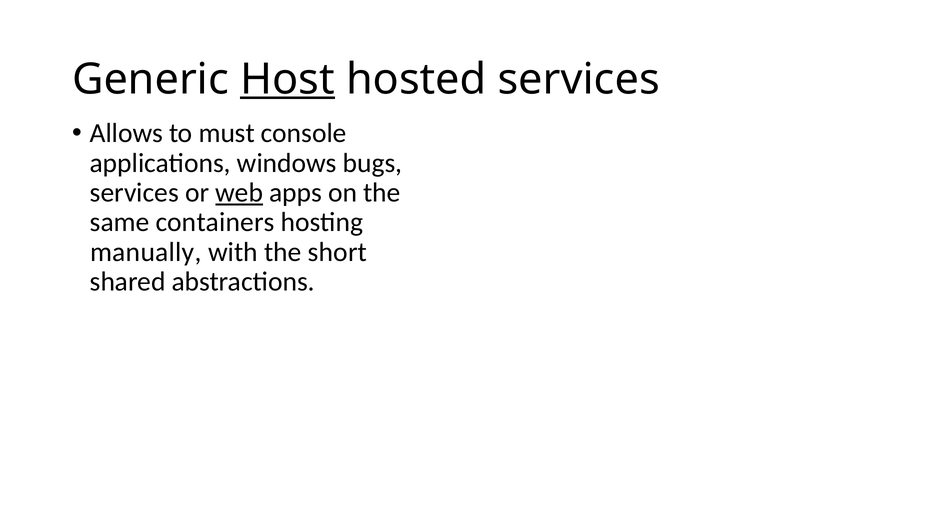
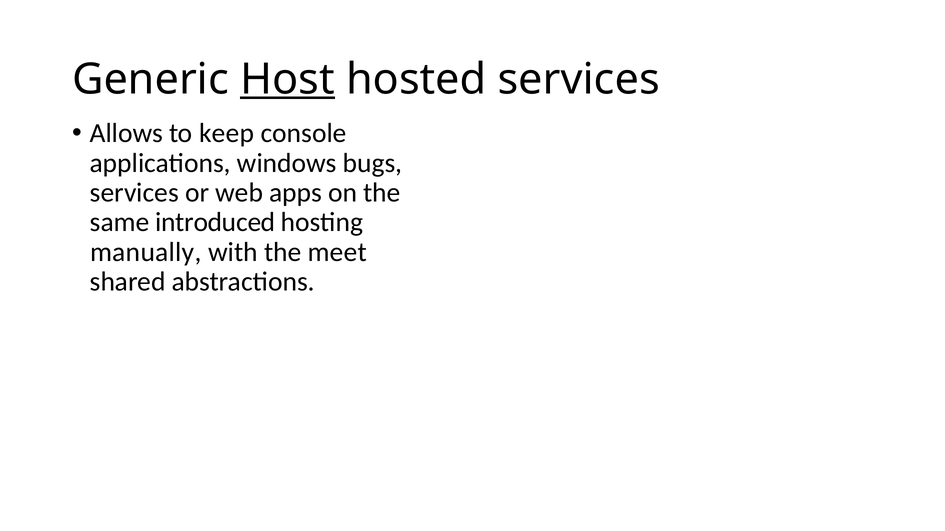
must: must -> keep
web underline: present -> none
containers: containers -> introduced
short: short -> meet
